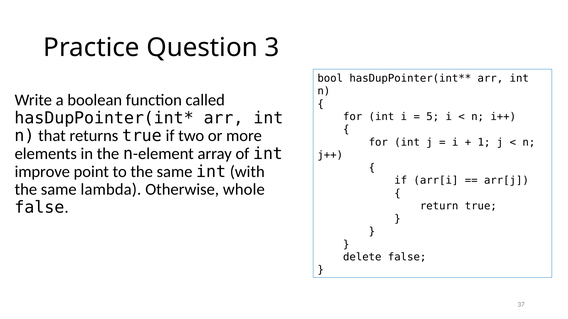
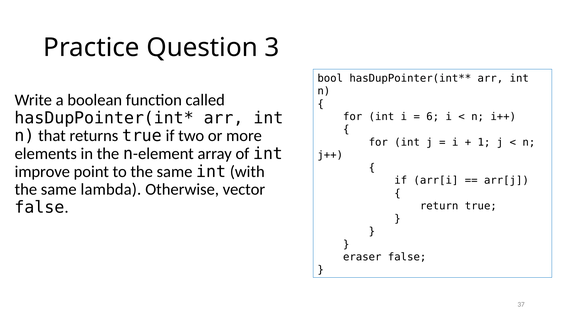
5: 5 -> 6
whole: whole -> vector
delete: delete -> eraser
